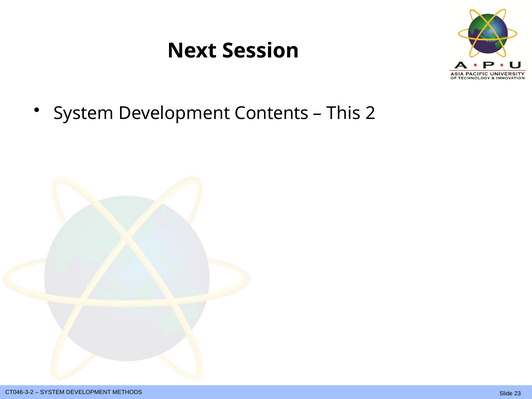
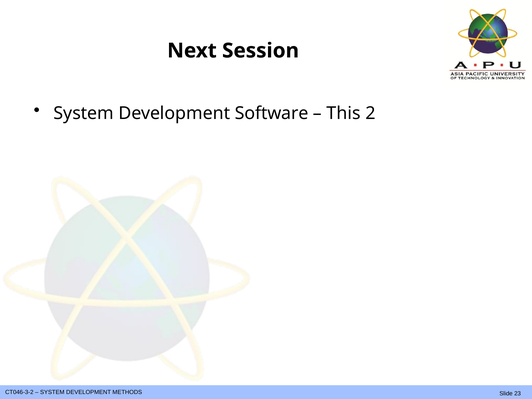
Contents: Contents -> Software
